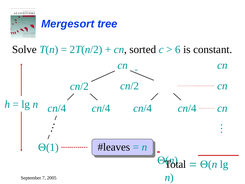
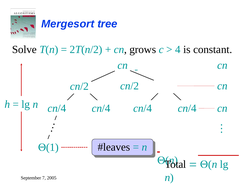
sorted: sorted -> grows
6: 6 -> 4
